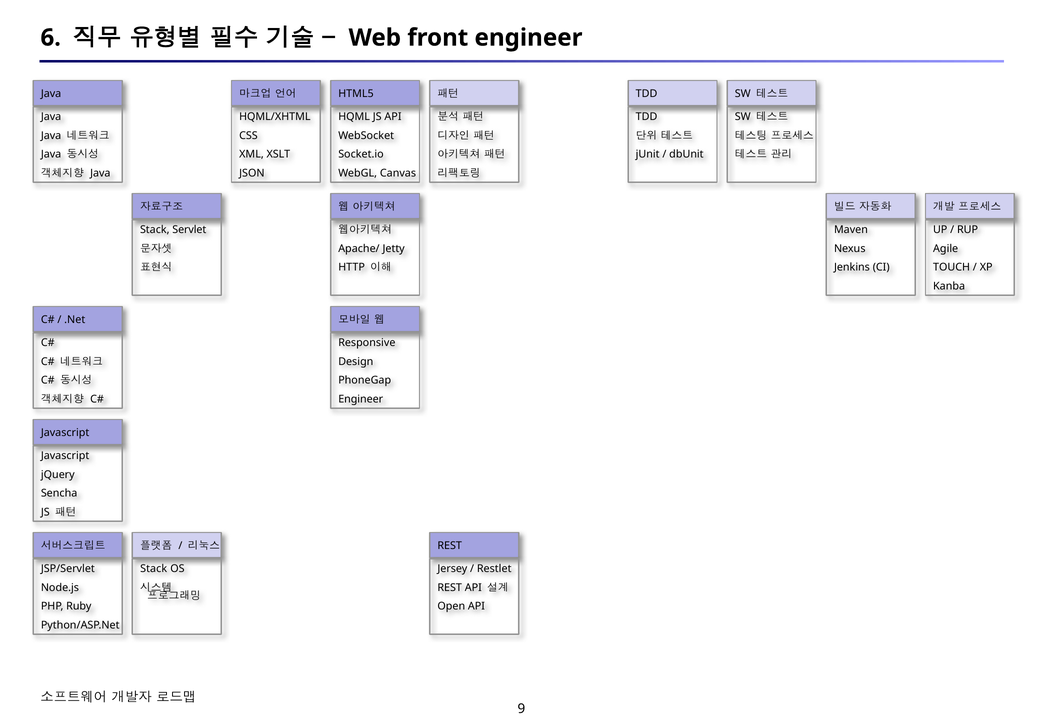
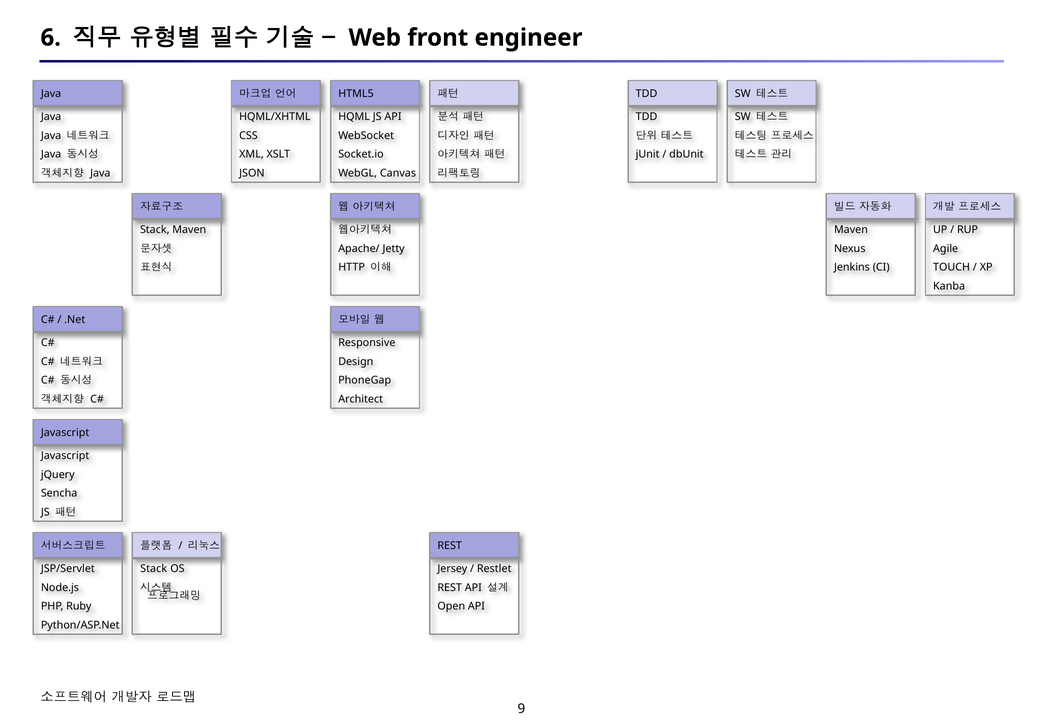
Stack Servlet: Servlet -> Maven
Engineer at (361, 399): Engineer -> Architect
